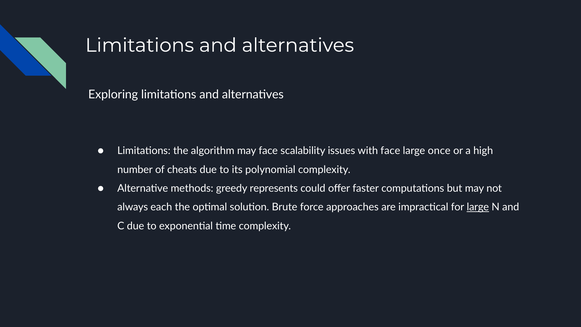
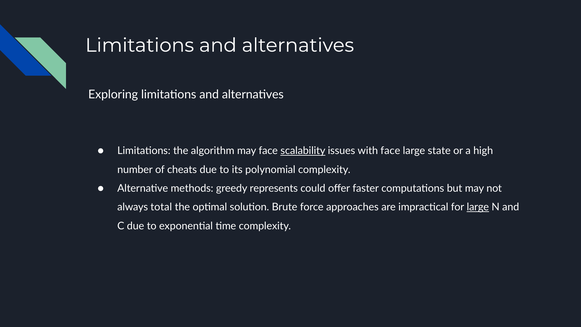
scalability underline: none -> present
once: once -> state
each: each -> total
